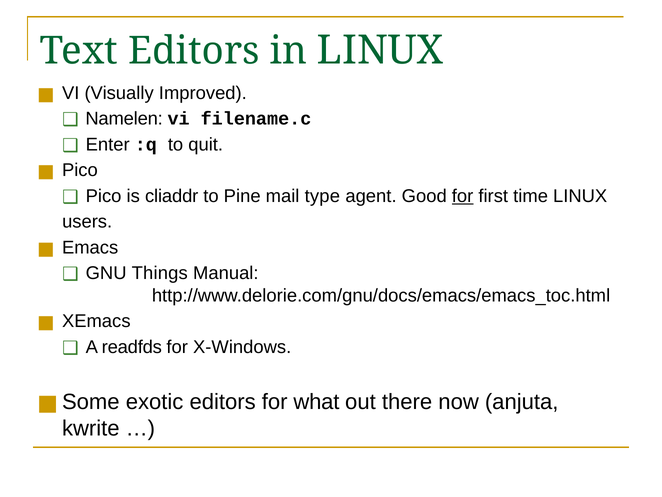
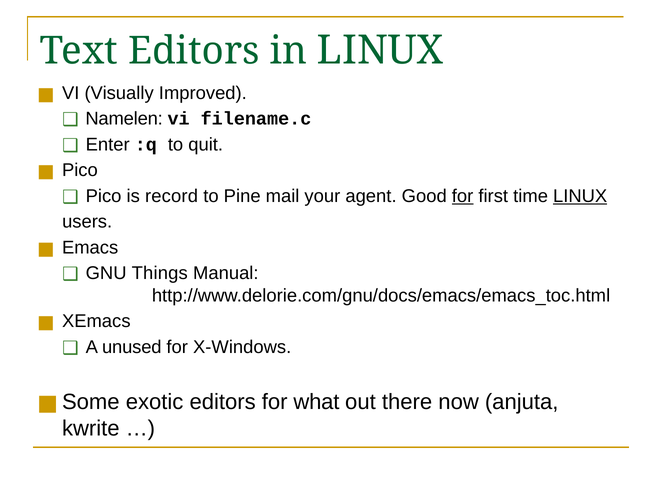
cliaddr: cliaddr -> record
type: type -> your
LINUX at (580, 196) underline: none -> present
readfds: readfds -> unused
